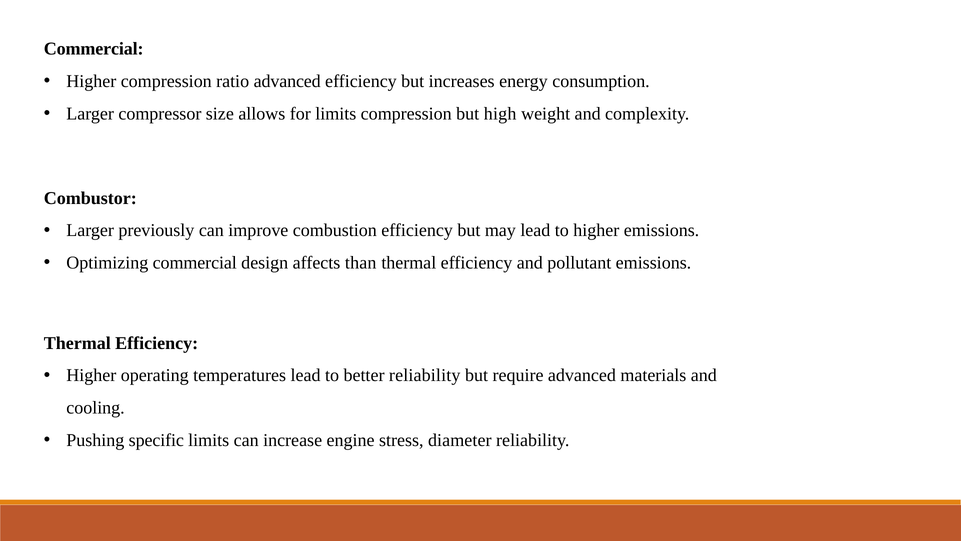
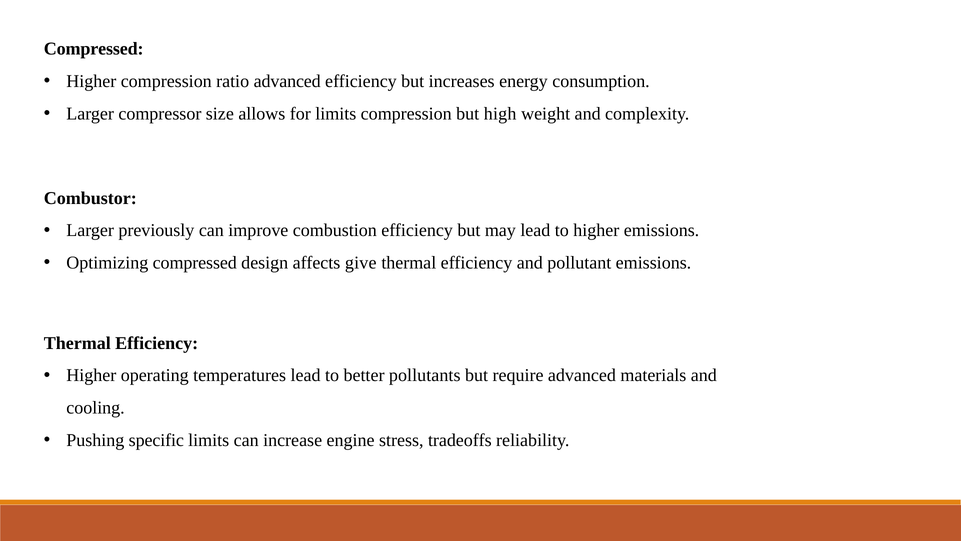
Commercial at (94, 49): Commercial -> Compressed
Optimizing commercial: commercial -> compressed
than: than -> give
better reliability: reliability -> pollutants
diameter: diameter -> tradeoffs
